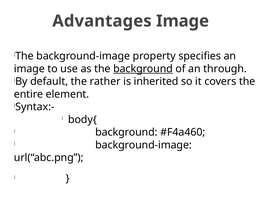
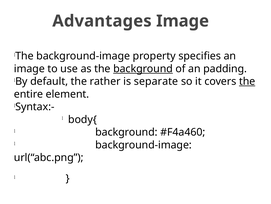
through: through -> padding
inherited: inherited -> separate
the at (247, 81) underline: none -> present
